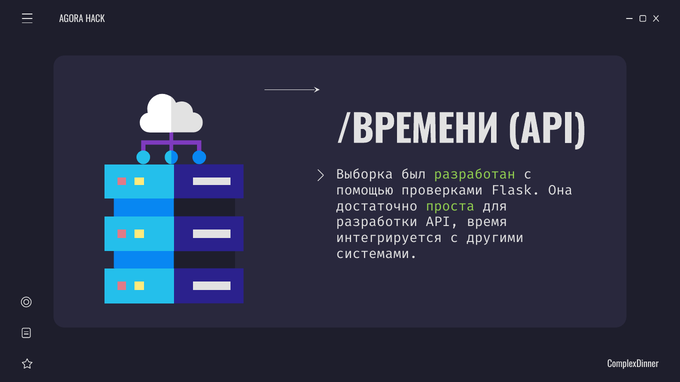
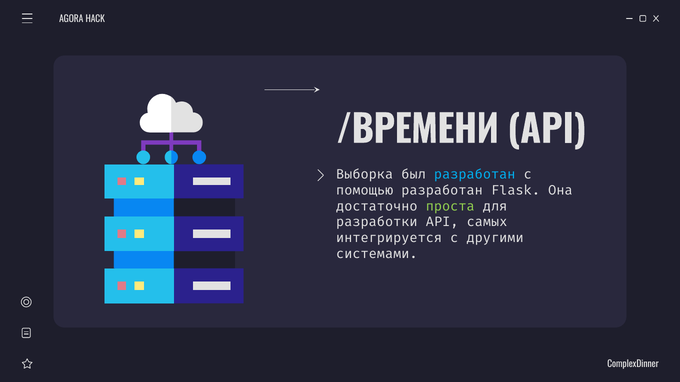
разработан at (475, 175) colour: light green -> light blue
помощью проверками: проверками -> разработан
время: время -> самых
